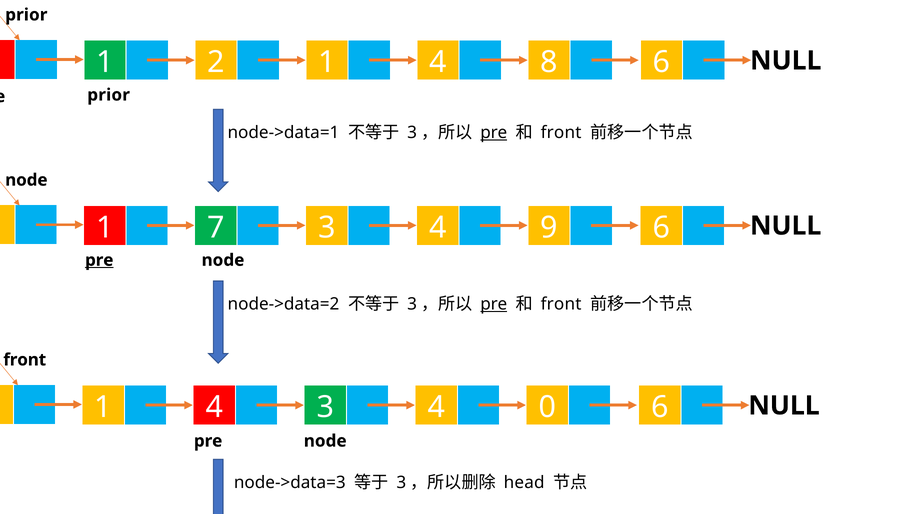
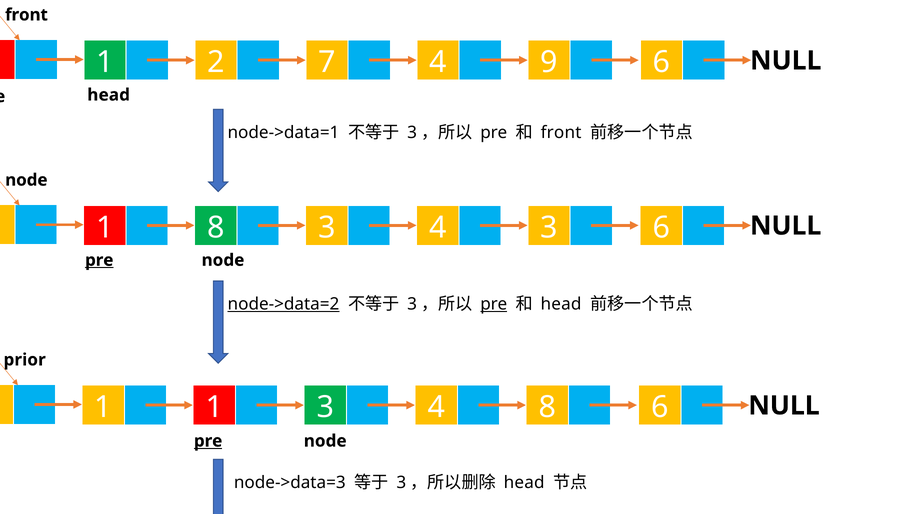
prior at (26, 15): prior -> front
2 1: 1 -> 7
8: 8 -> 9
prior at (109, 95): prior -> head
pre at (494, 132) underline: present -> none
1 7: 7 -> 8
4 9: 9 -> 3
node->data=2 underline: none -> present
front at (561, 304): front -> head
front at (25, 360): front -> prior
4 at (214, 407): 4 -> 1
4 0: 0 -> 8
pre at (208, 441) underline: none -> present
